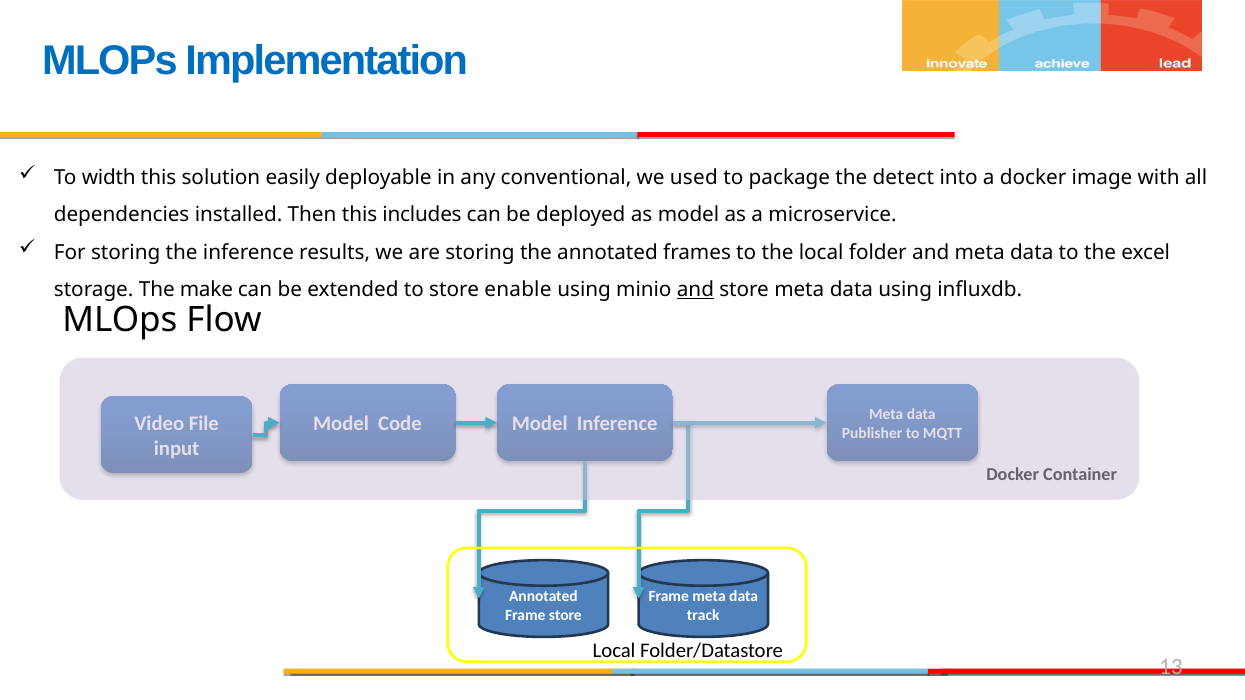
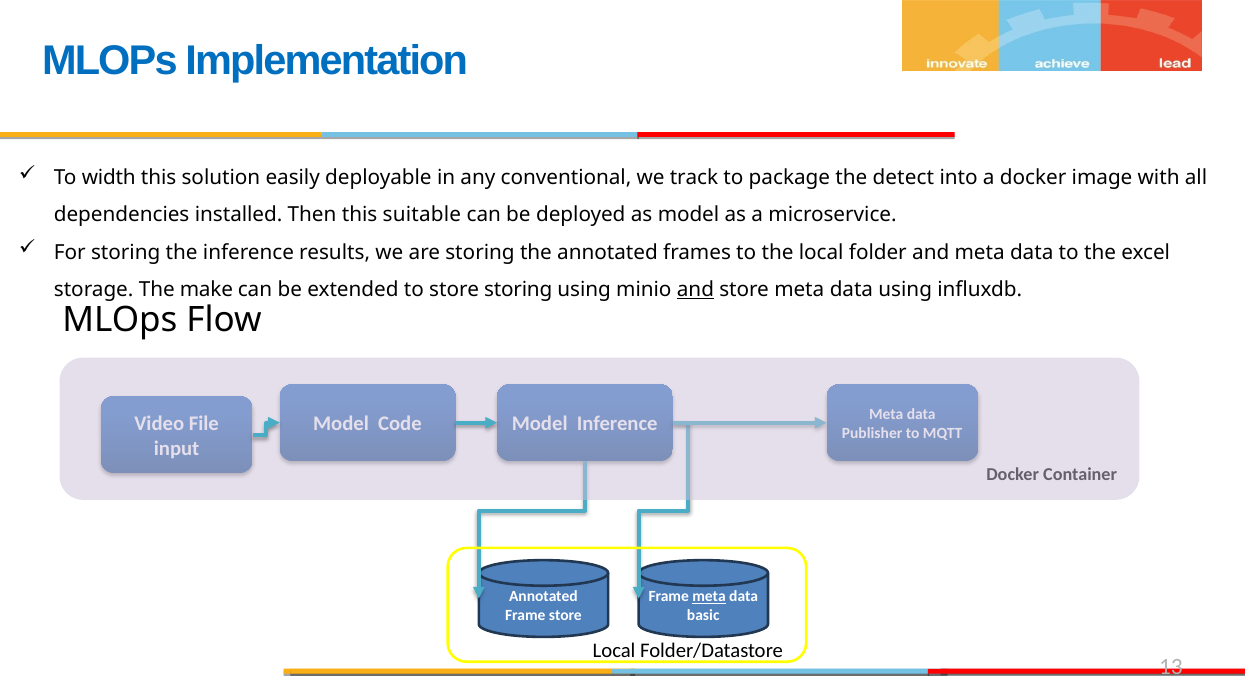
used: used -> track
includes: includes -> suitable
store enable: enable -> storing
meta at (709, 597) underline: none -> present
track: track -> basic
